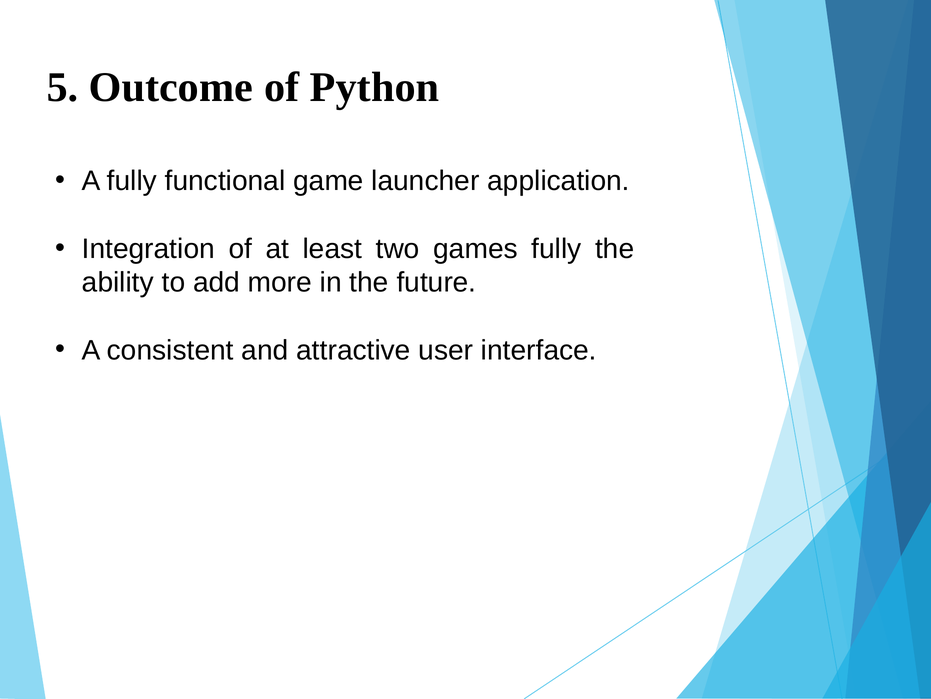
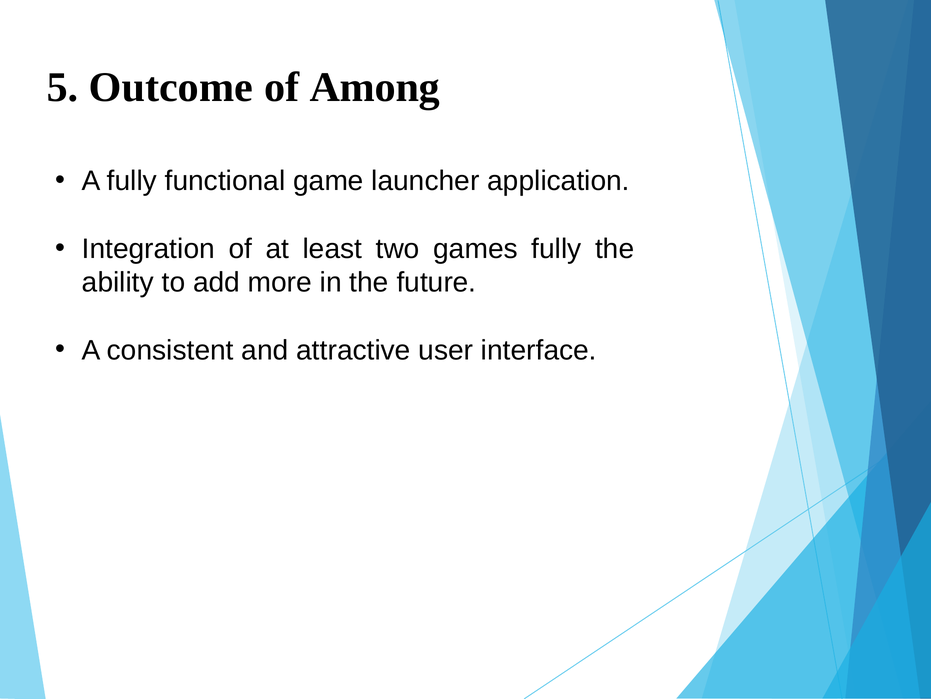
Python: Python -> Among
